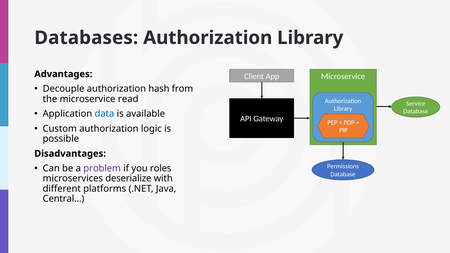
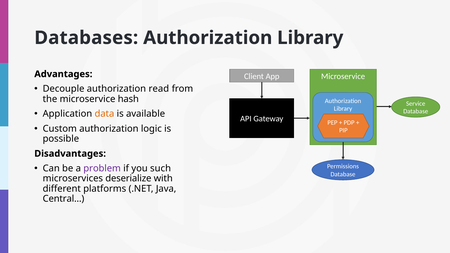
hash: hash -> read
read: read -> hash
data colour: blue -> orange
roles: roles -> such
